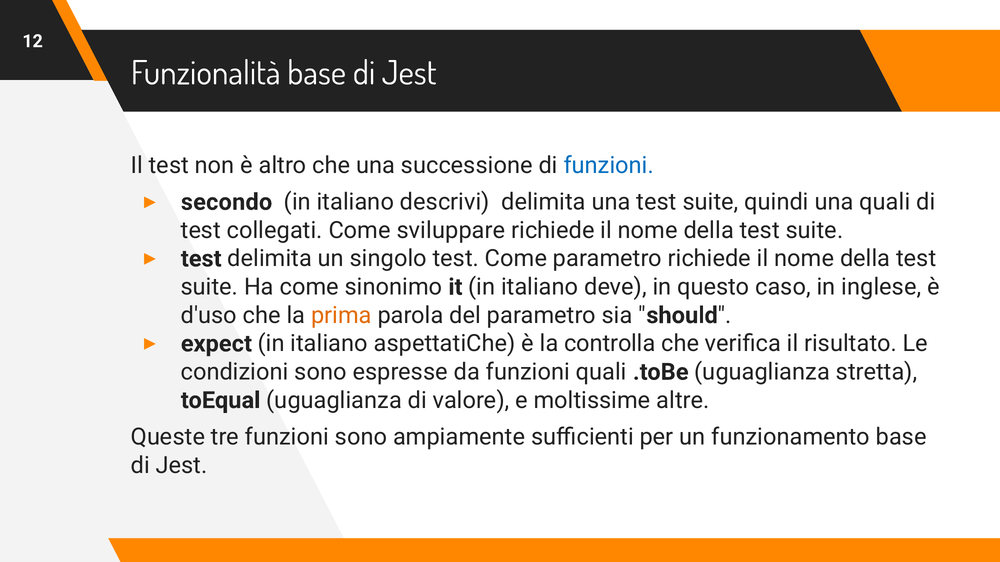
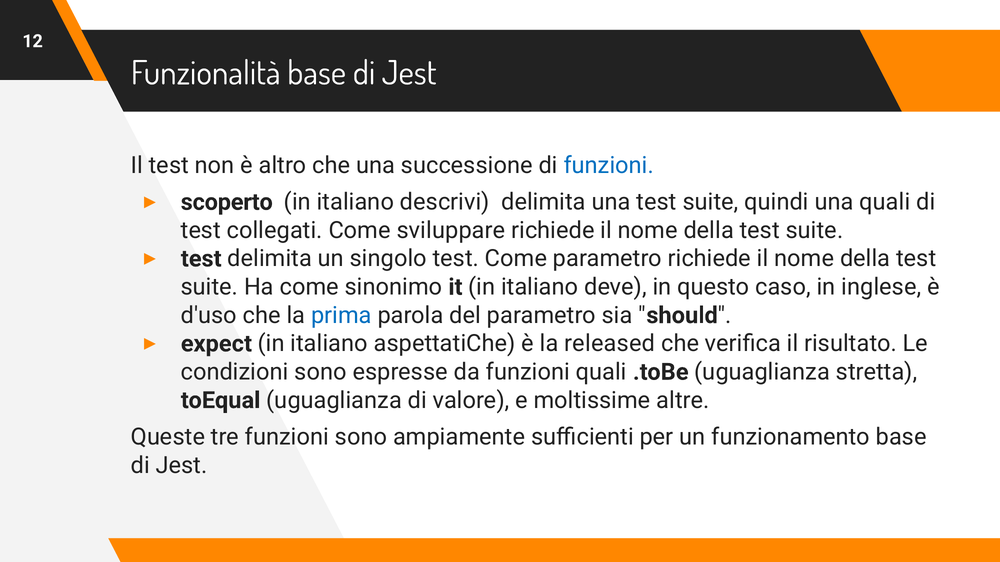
secondo: secondo -> scoperto
prima colour: orange -> blue
controlla: controlla -> released
